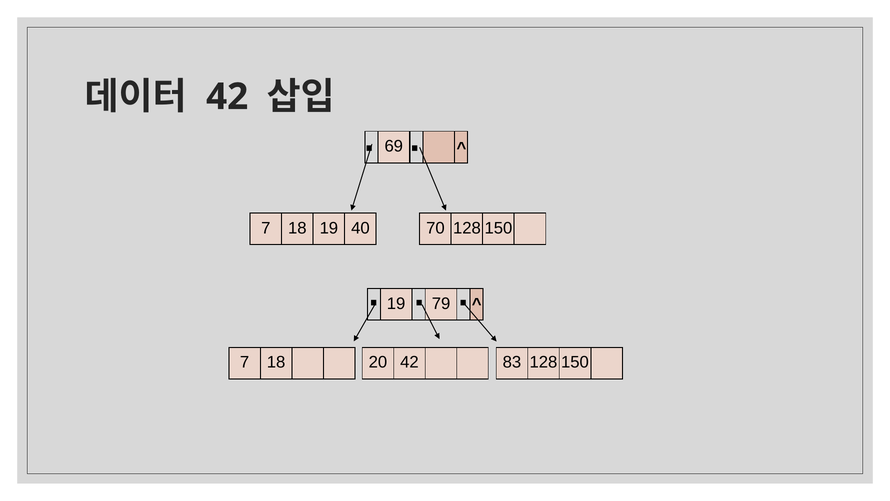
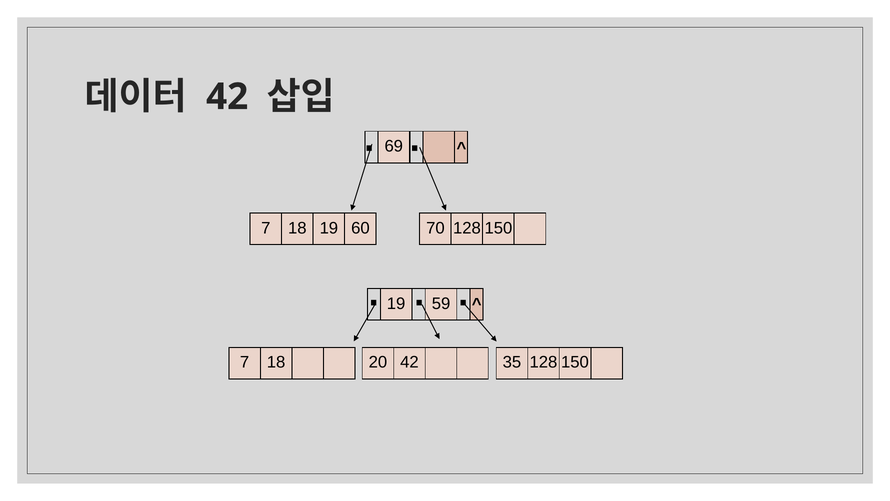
40: 40 -> 60
79: 79 -> 59
83: 83 -> 35
